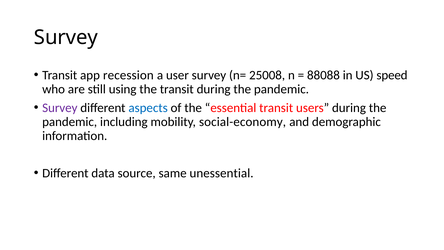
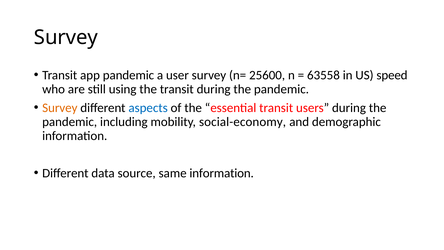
app recession: recession -> pandemic
25008: 25008 -> 25600
88088: 88088 -> 63558
Survey at (60, 108) colour: purple -> orange
same unessential: unessential -> information
